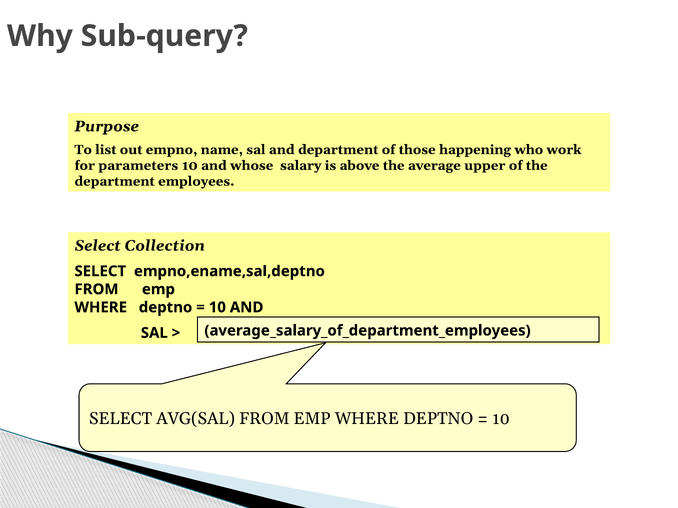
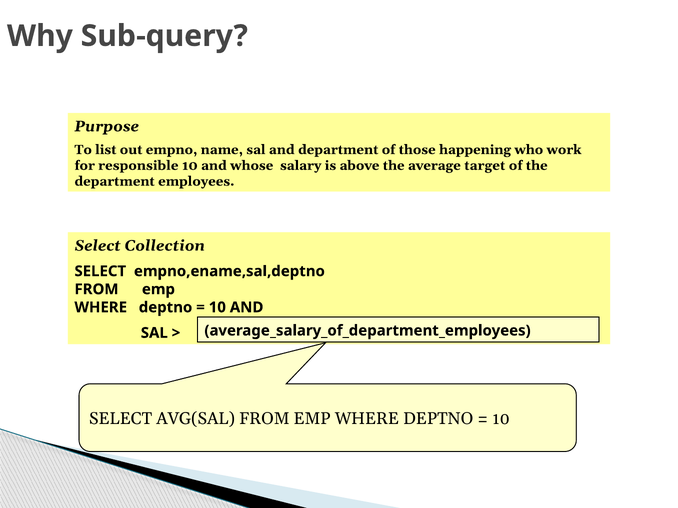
parameters: parameters -> responsible
upper: upper -> target
